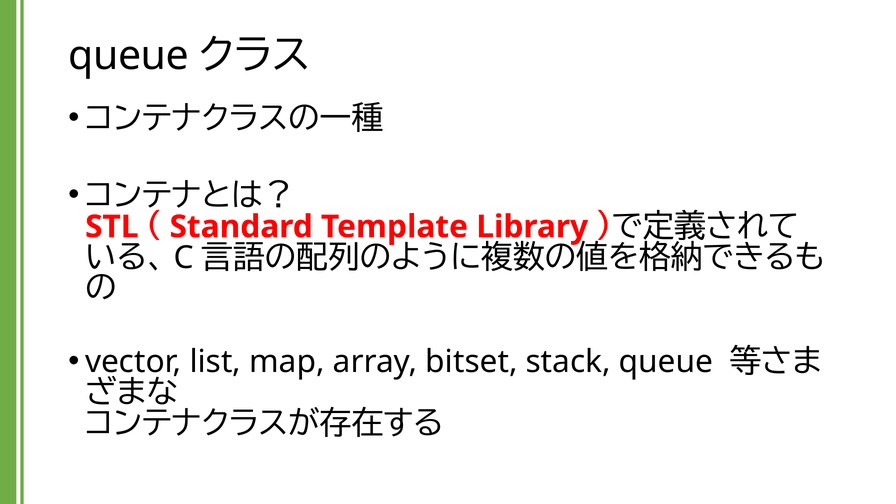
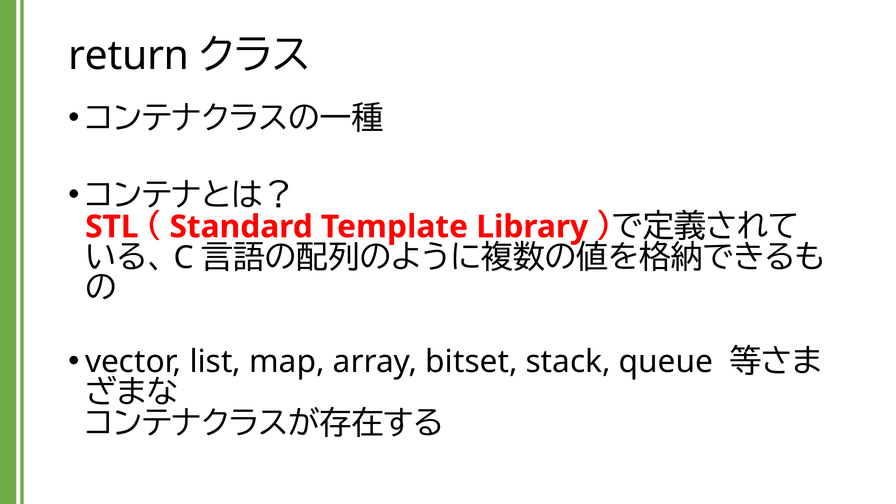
queue at (129, 56): queue -> return
